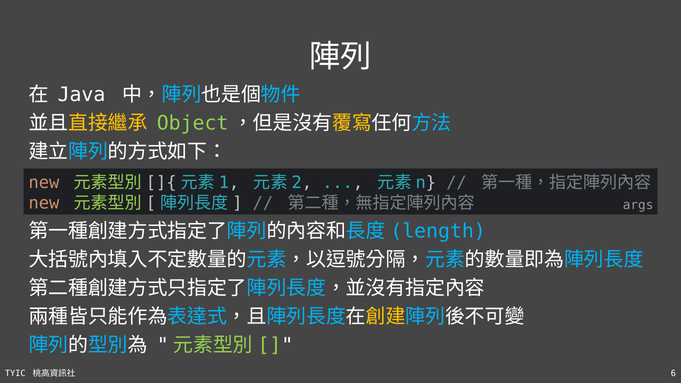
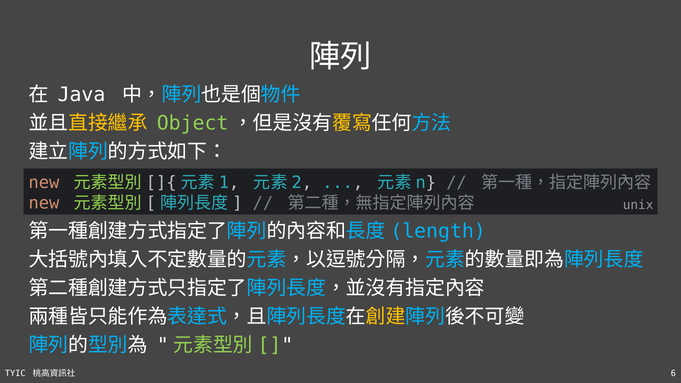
args: args -> unix
